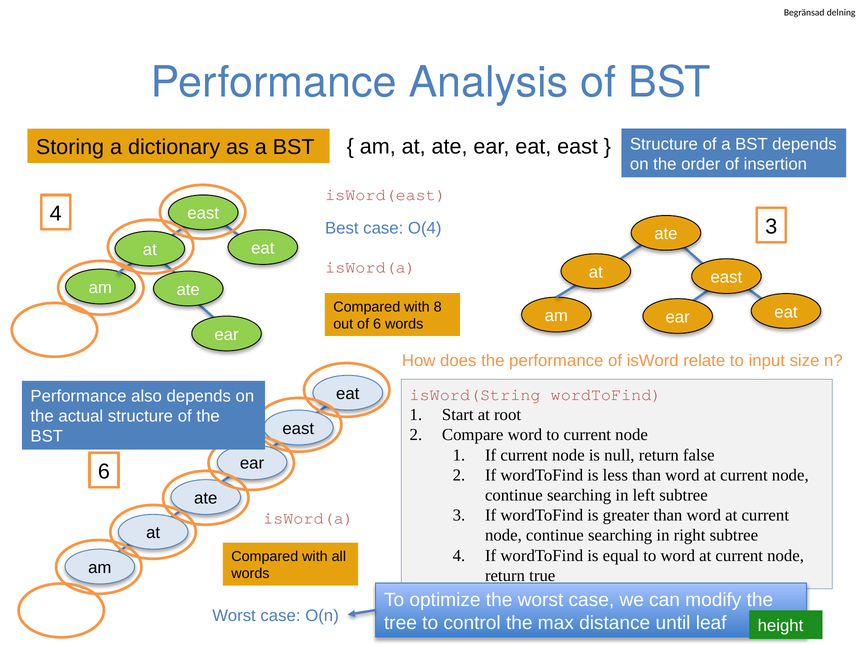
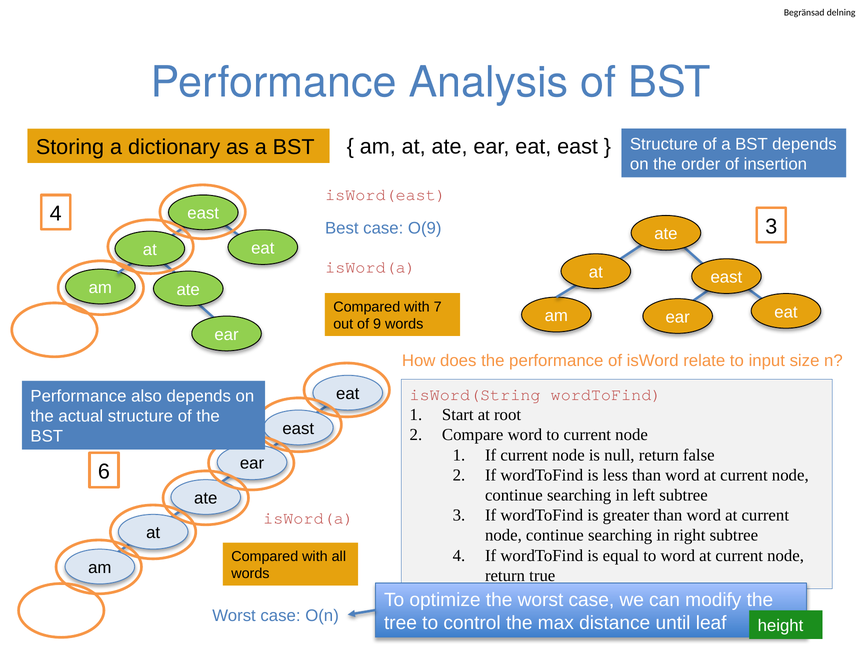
O(4: O(4 -> O(9
8: 8 -> 7
of 6: 6 -> 9
